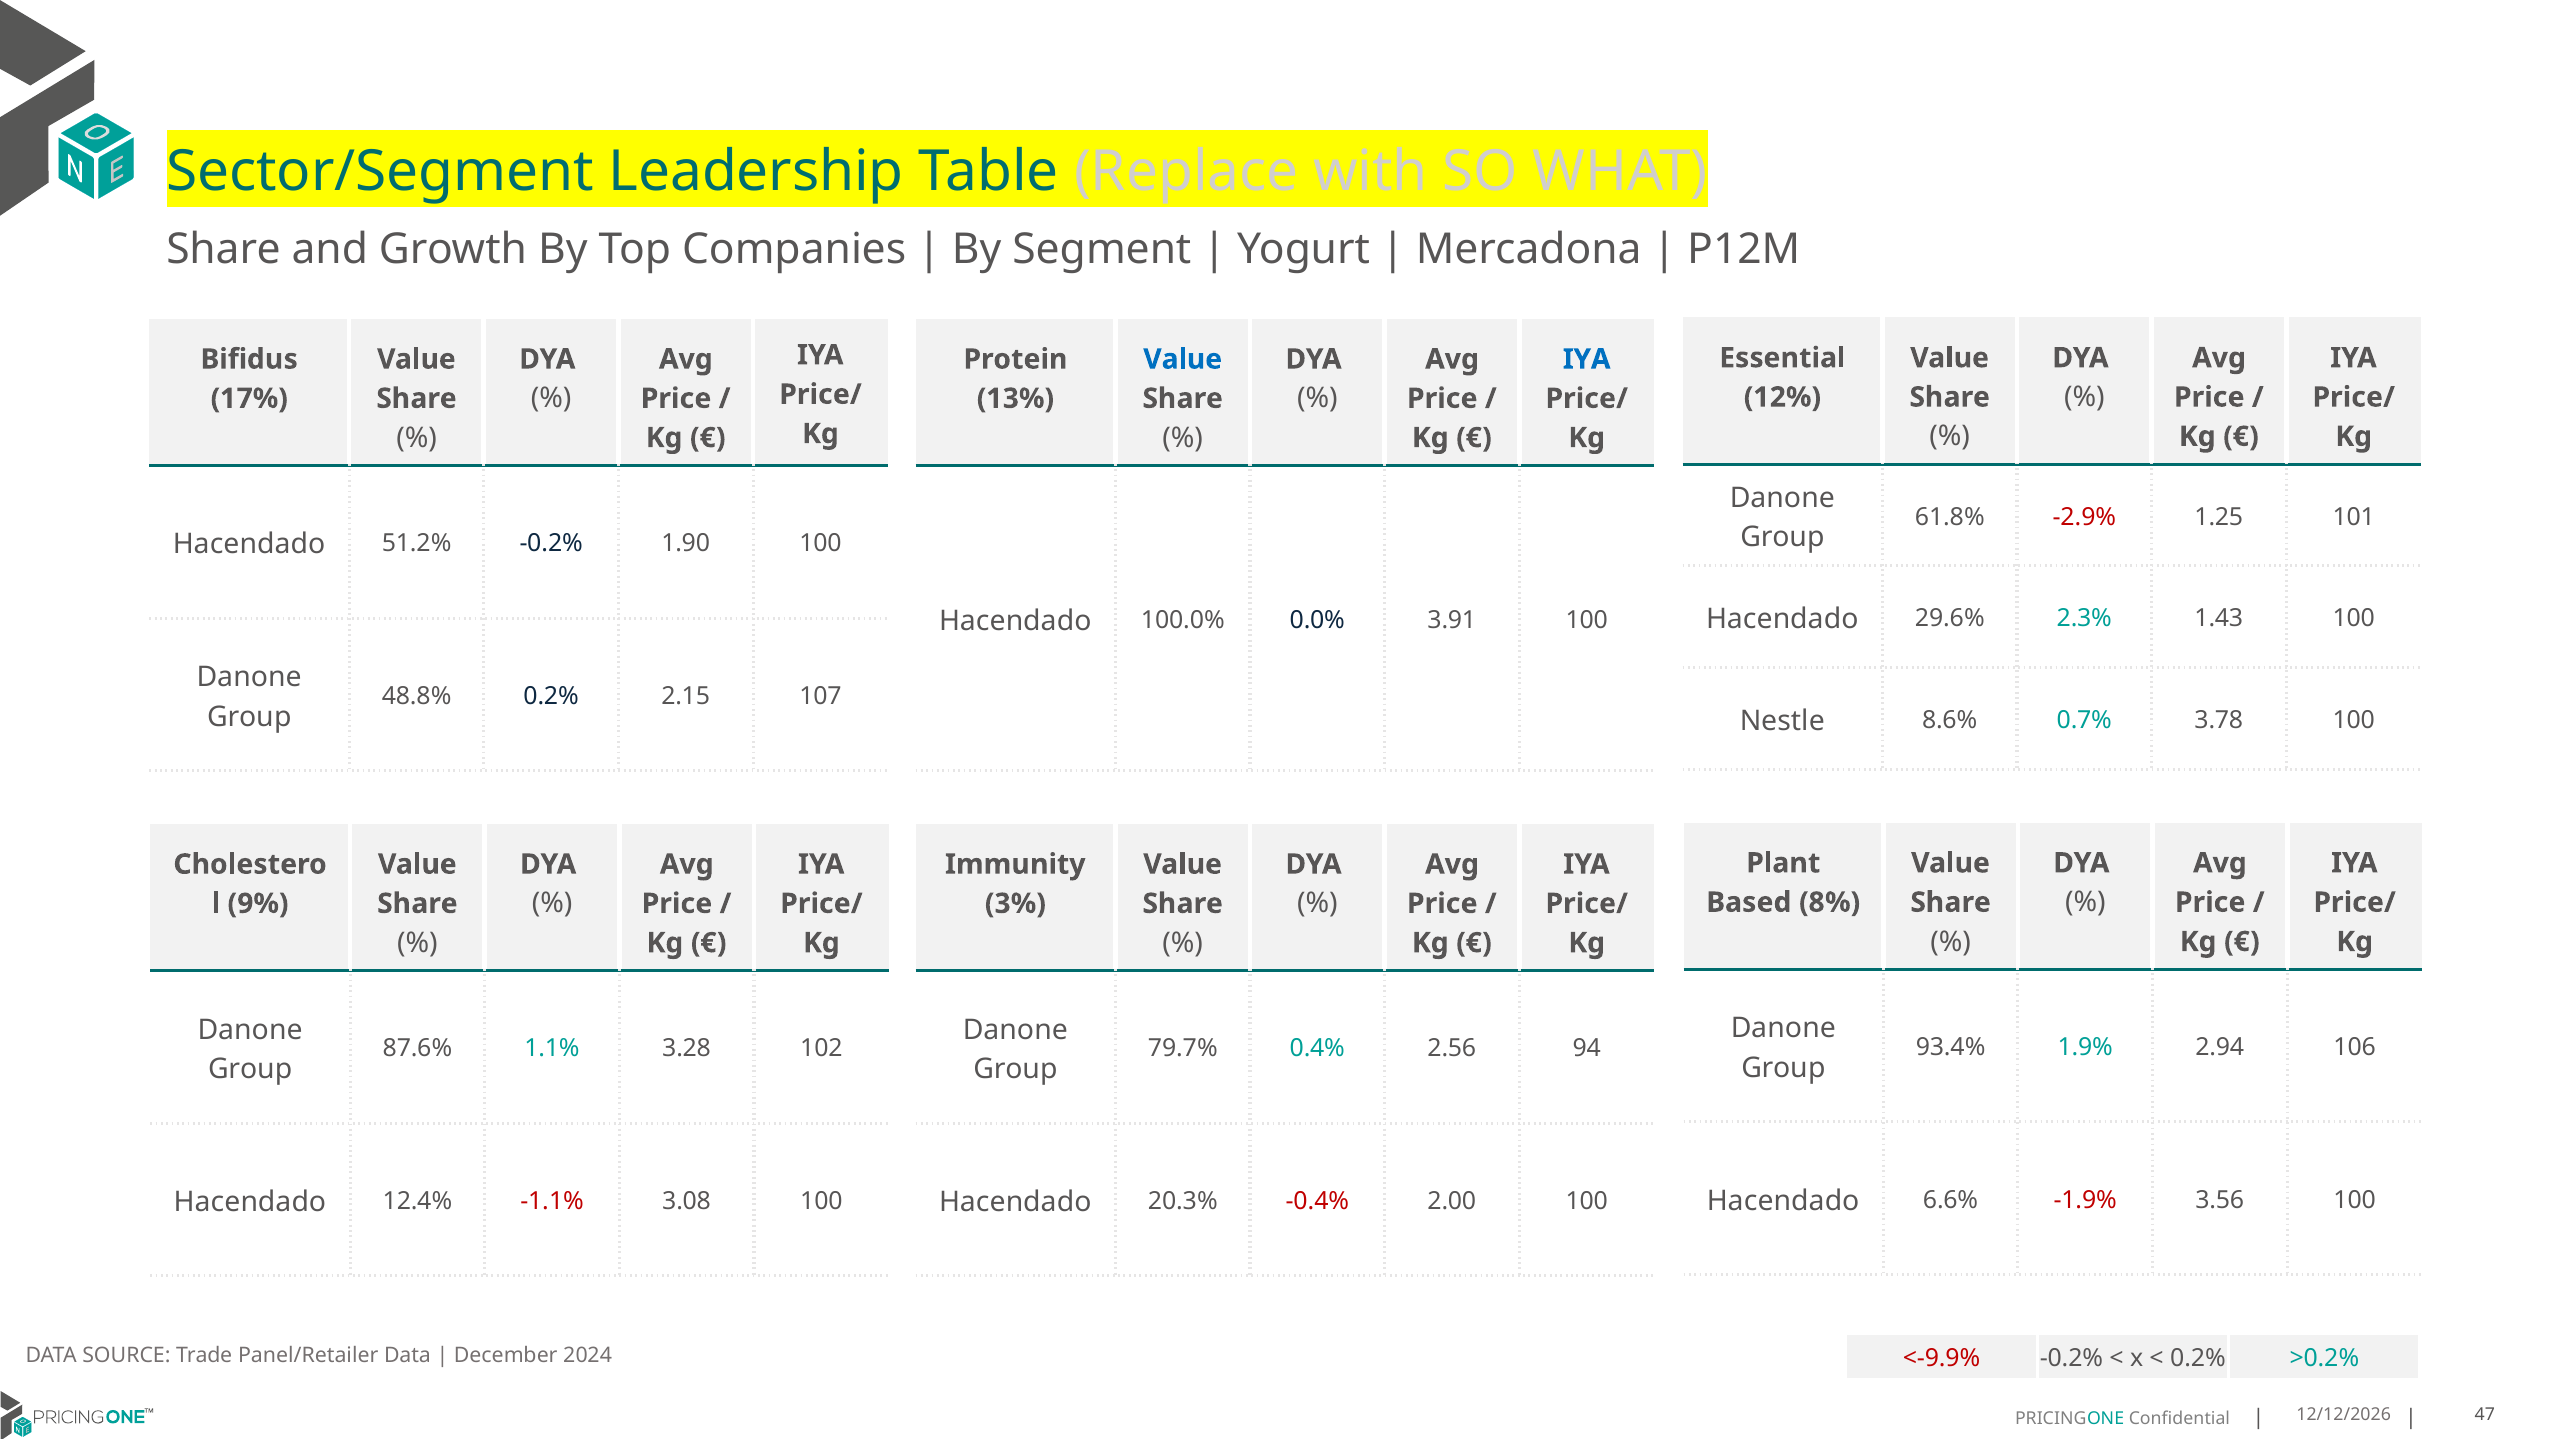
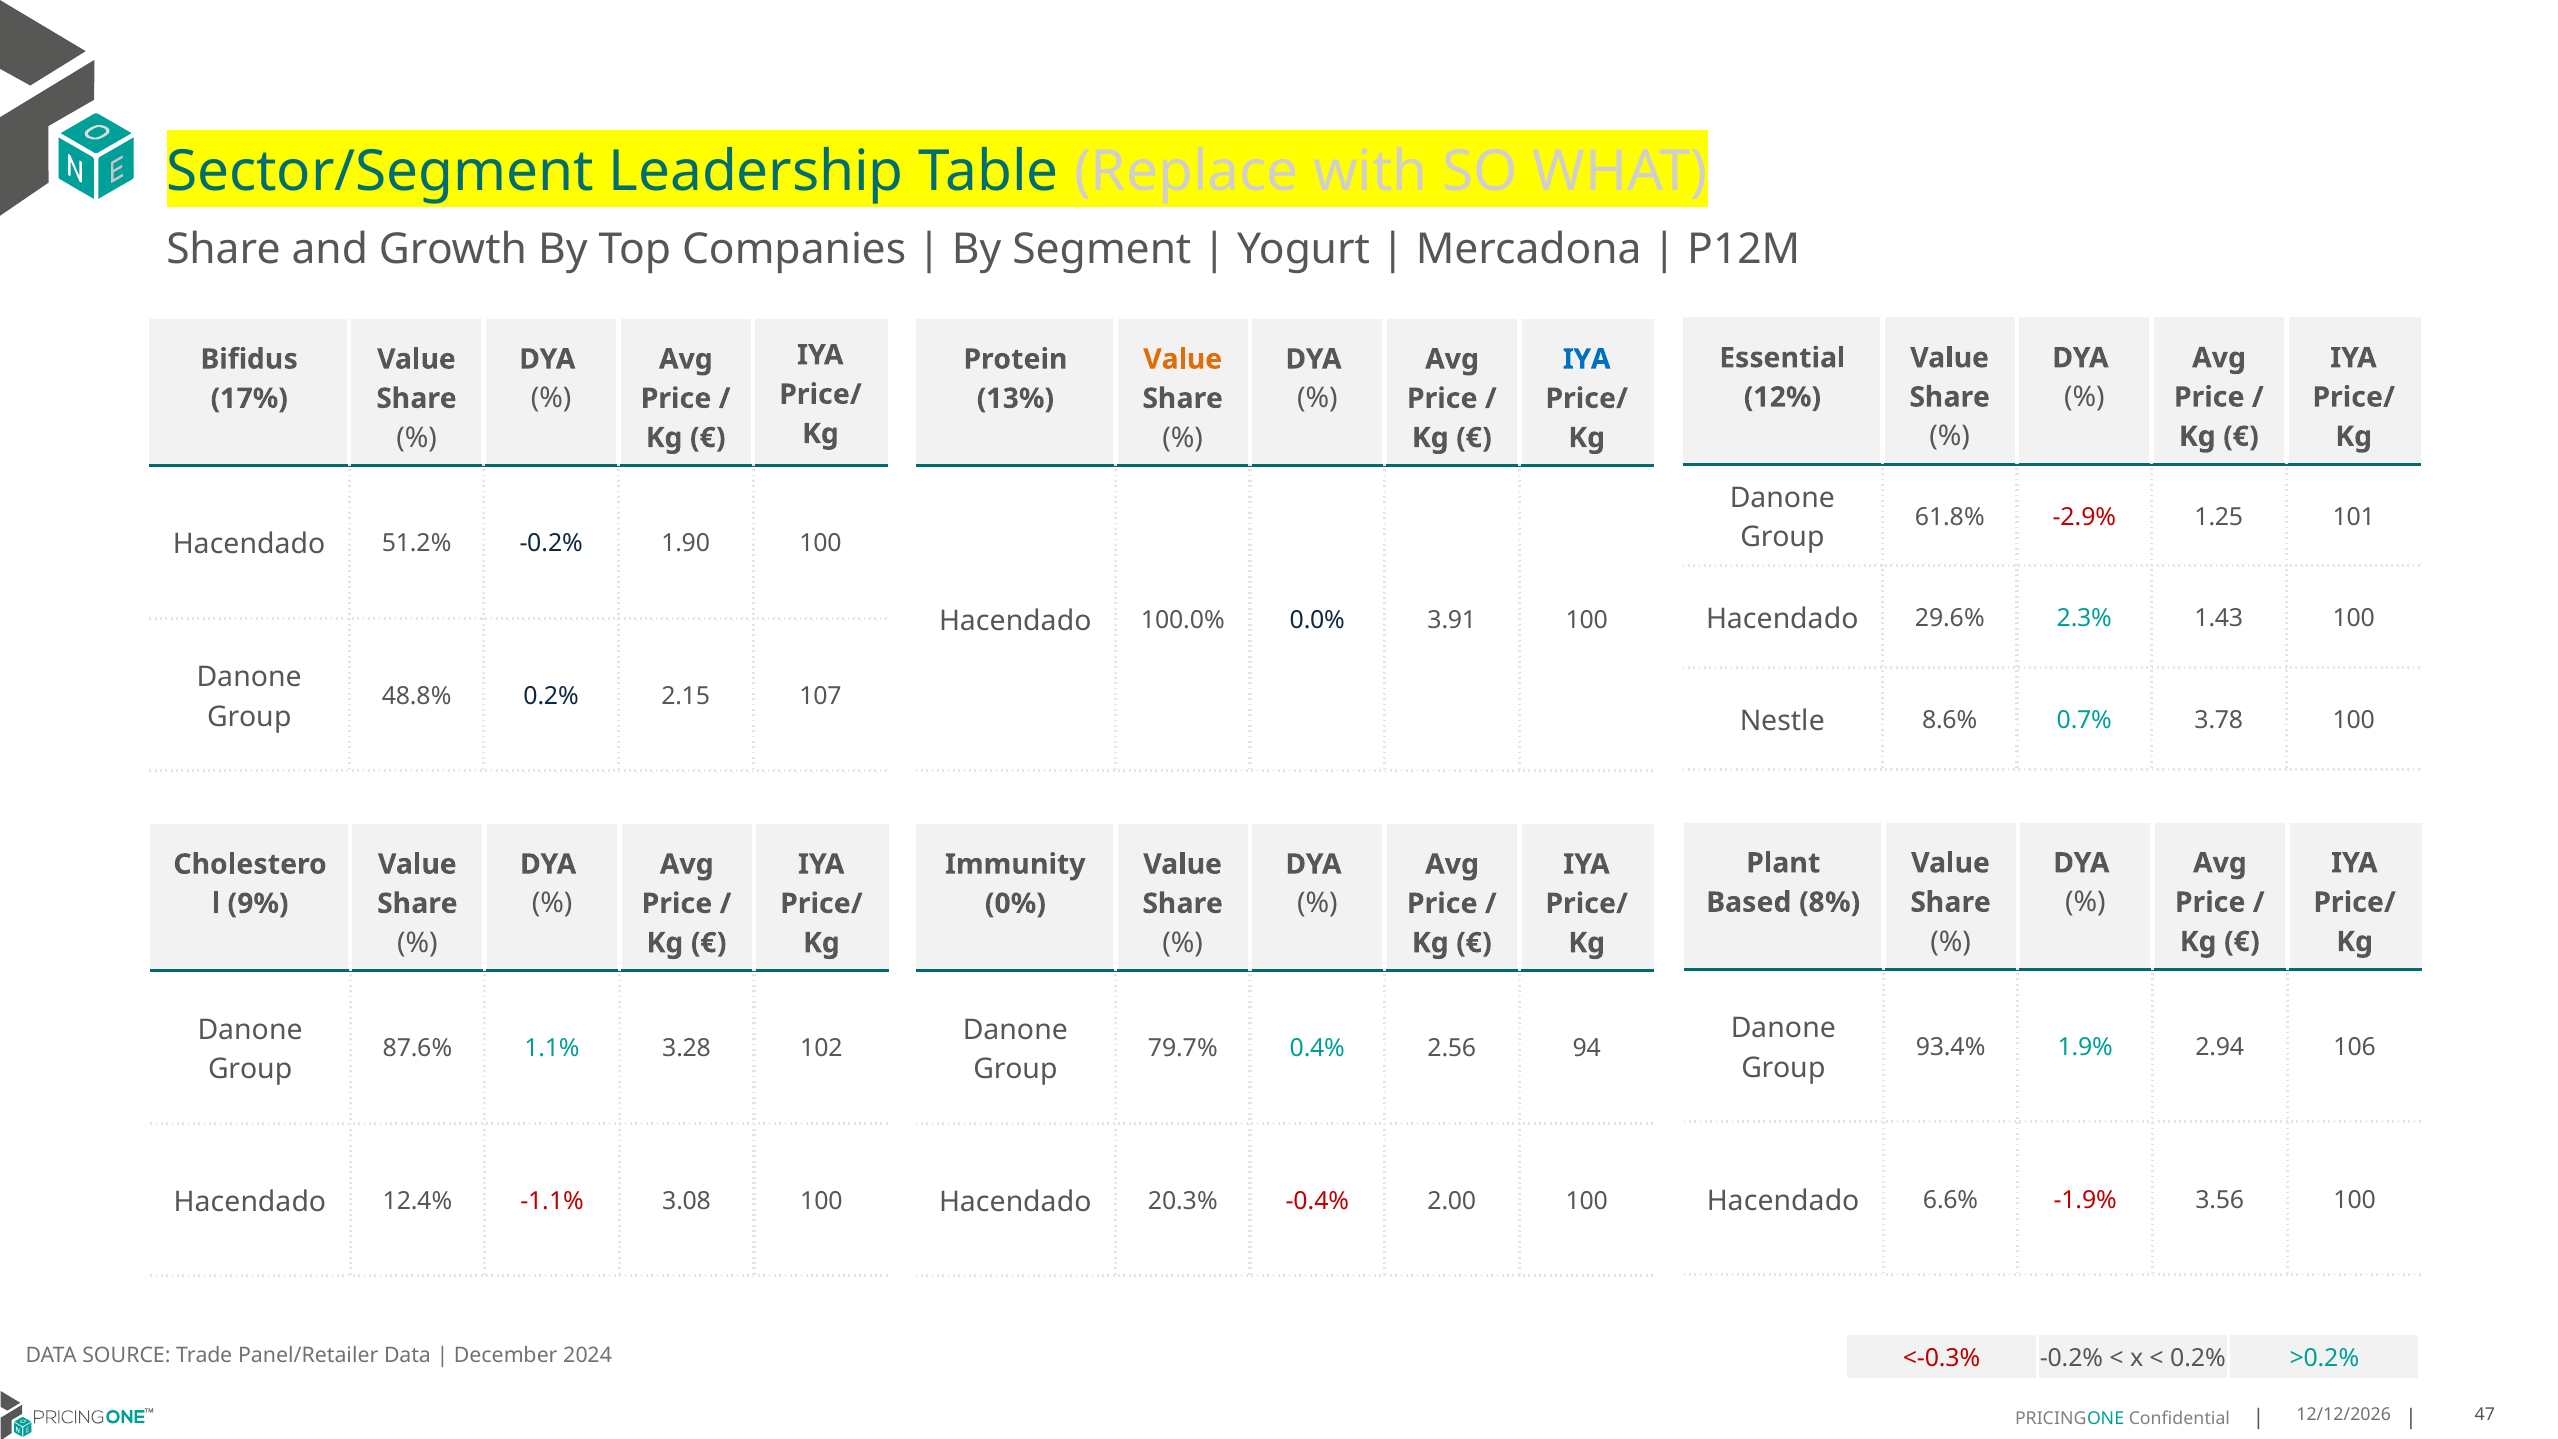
Value at (1183, 359) colour: blue -> orange
3%: 3% -> 0%
<-9.9%: <-9.9% -> <-0.3%
